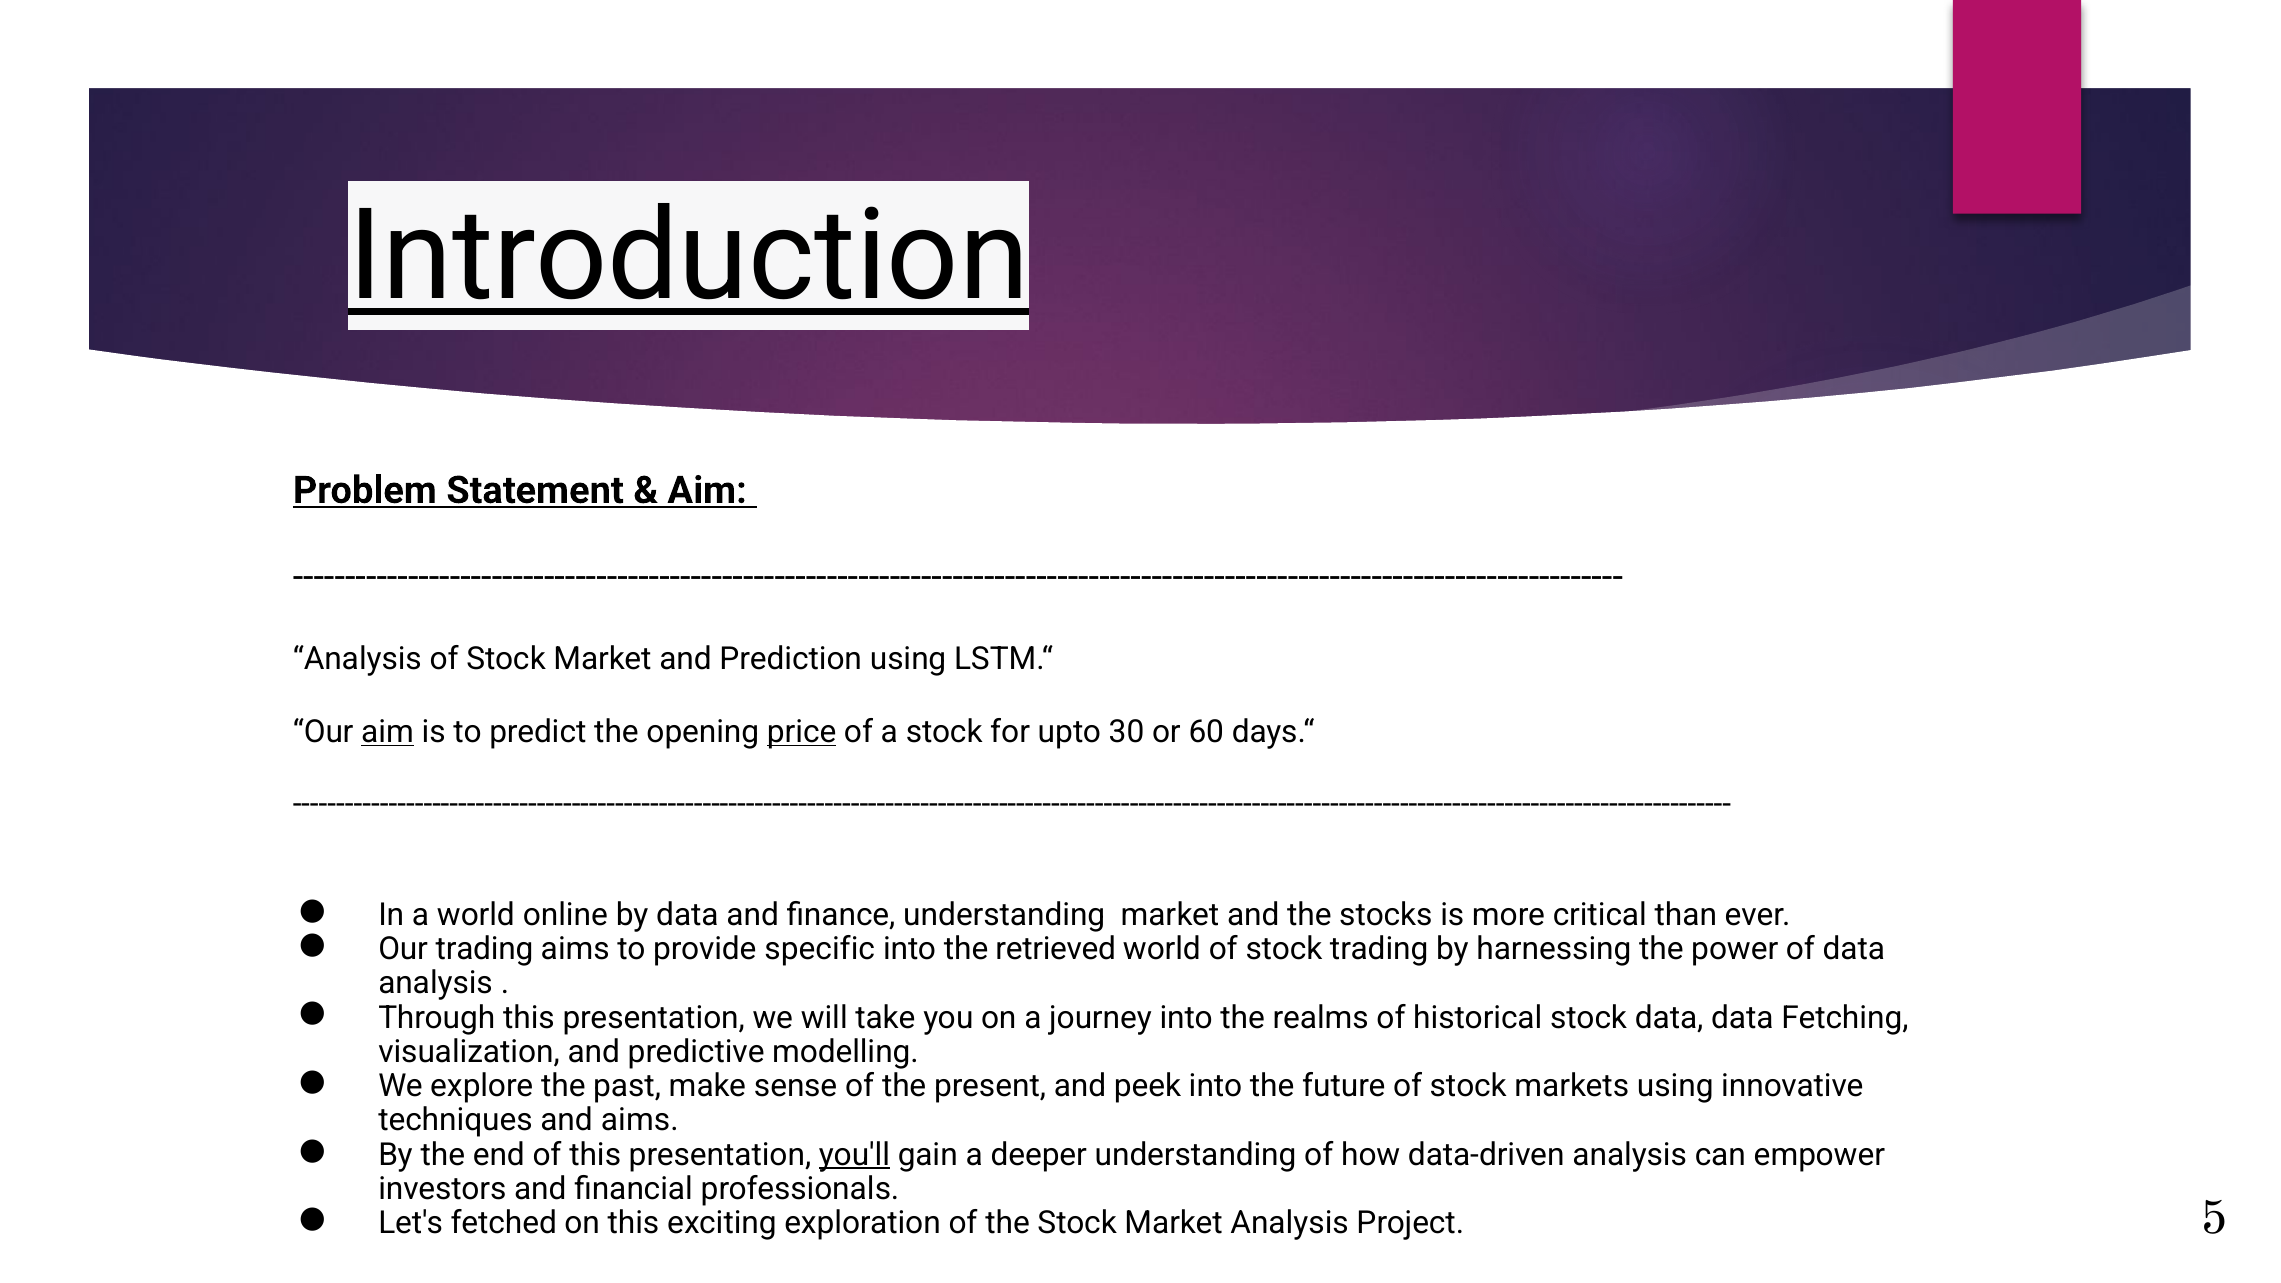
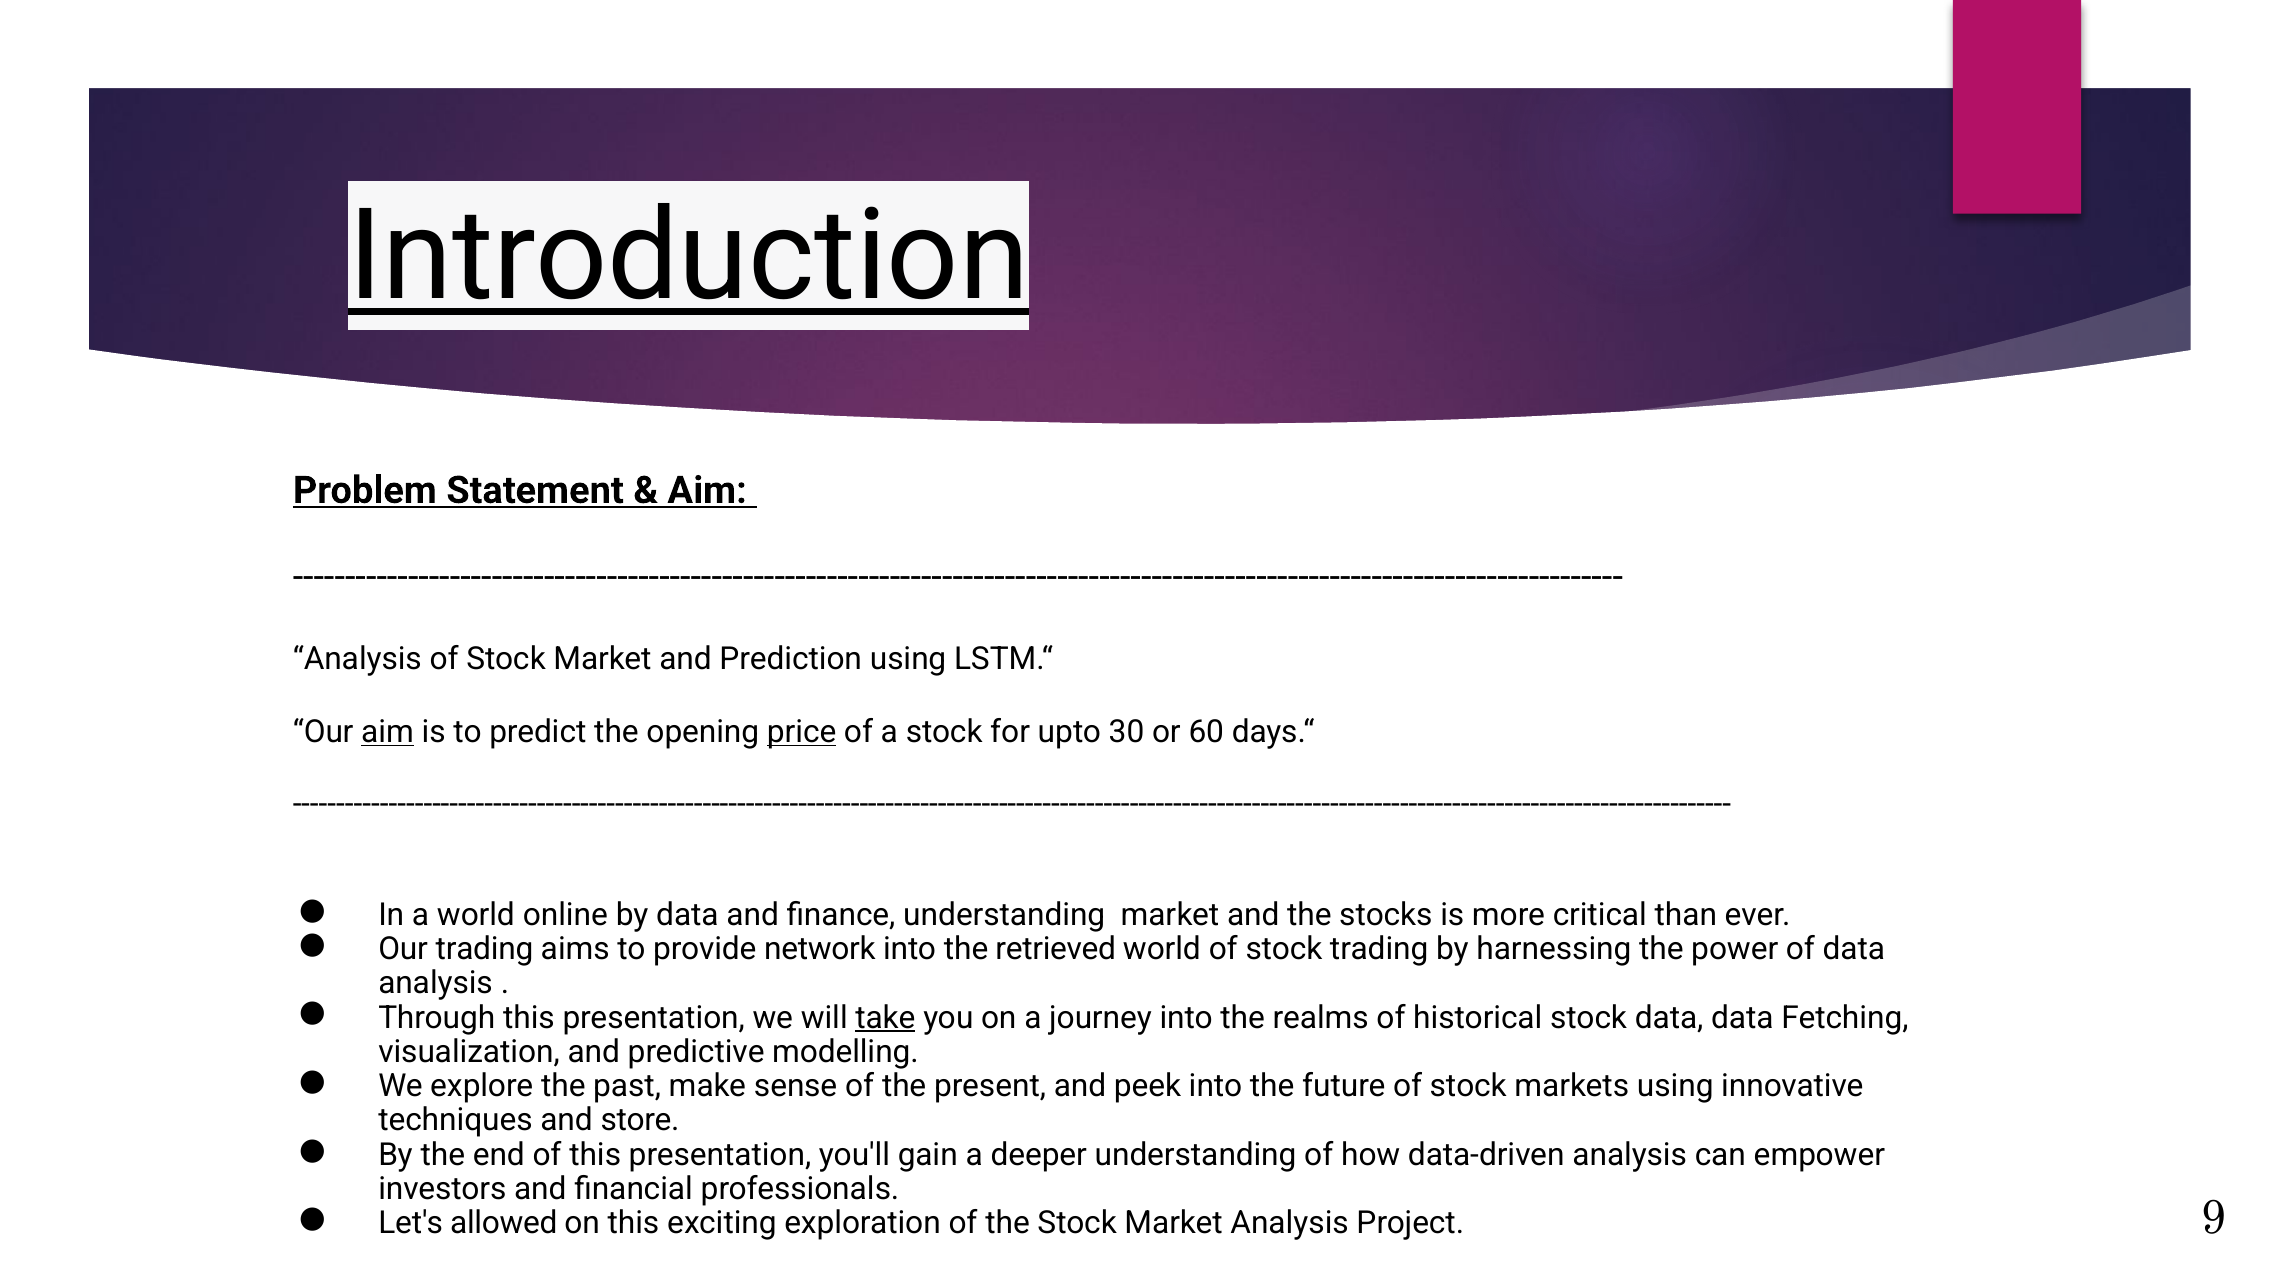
specific: specific -> network
take underline: none -> present
and aims: aims -> store
you'll underline: present -> none
fetched: fetched -> allowed
5: 5 -> 9
